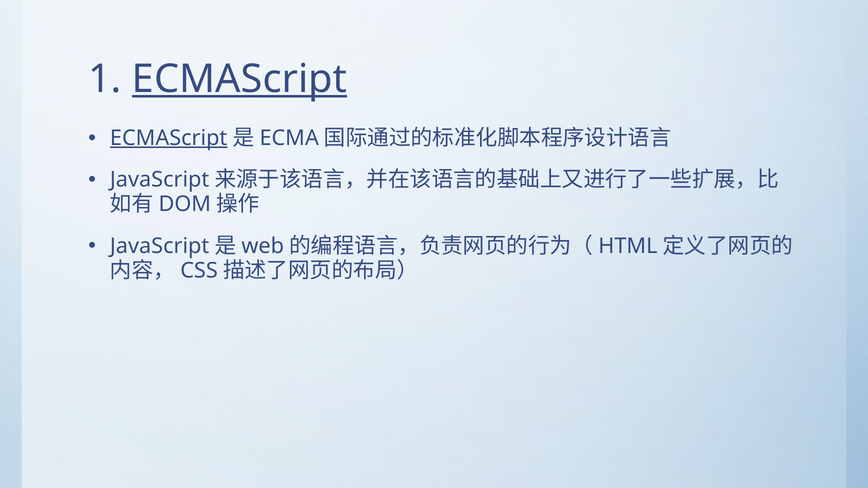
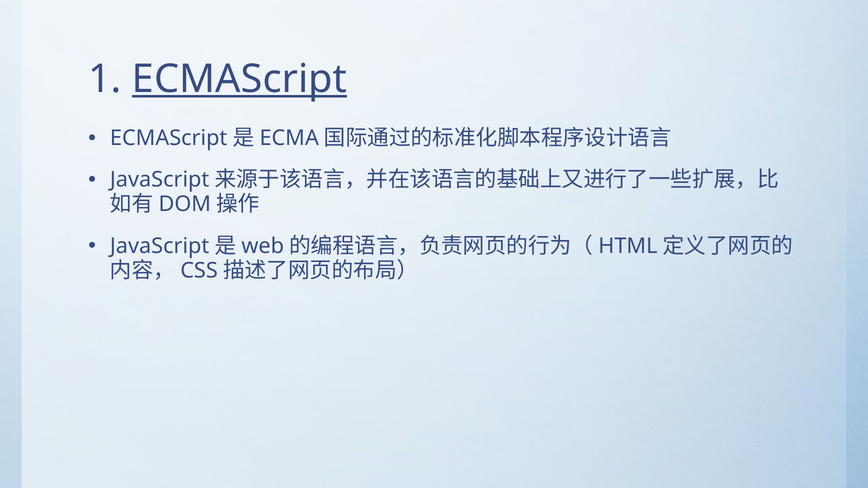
ECMAScript at (169, 138) underline: present -> none
